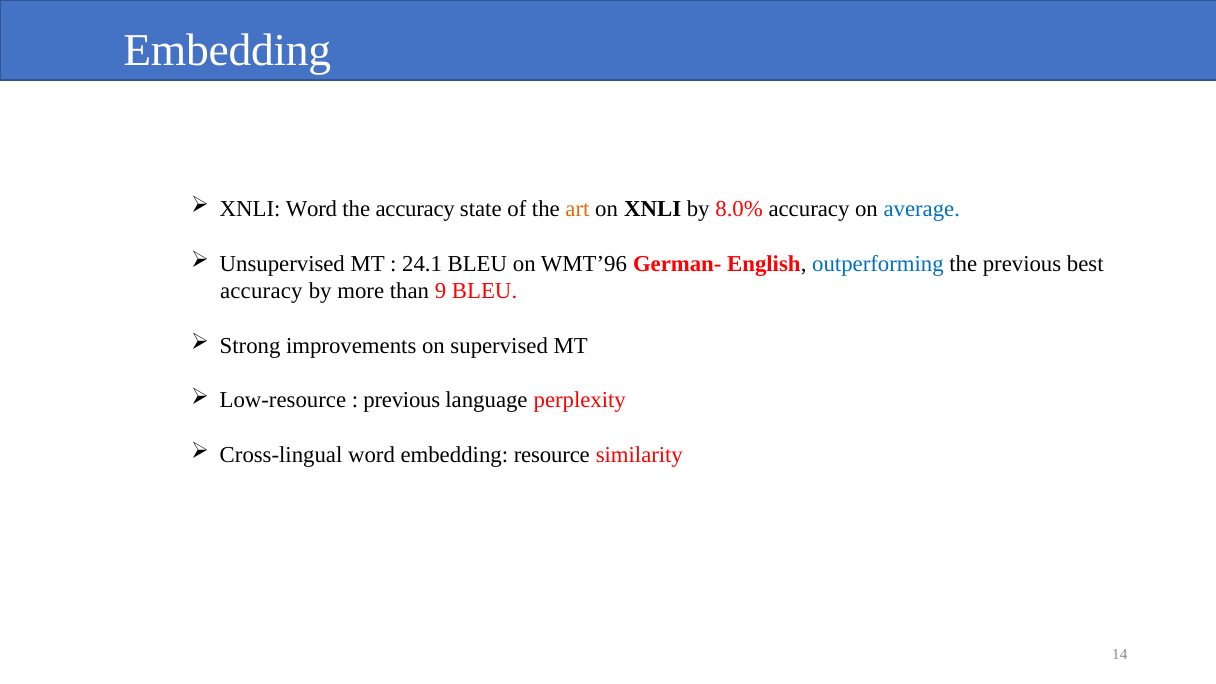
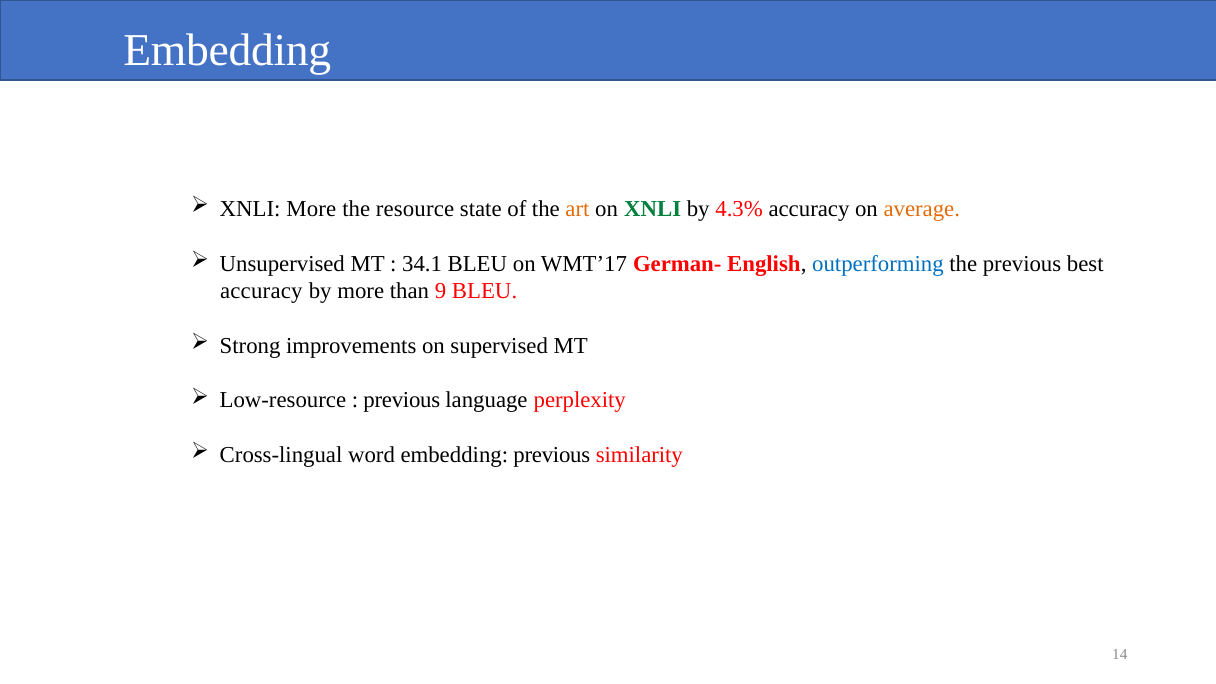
XNLI Word: Word -> More
the accuracy: accuracy -> resource
XNLI at (653, 209) colour: black -> green
8.0%: 8.0% -> 4.3%
average colour: blue -> orange
24.1: 24.1 -> 34.1
WMT’96: WMT’96 -> WMT’17
embedding resource: resource -> previous
